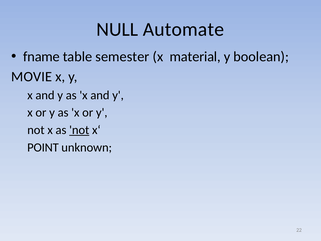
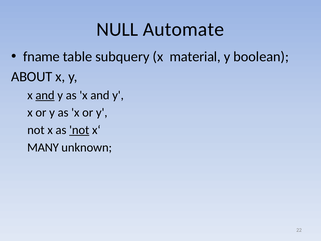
semester: semester -> subquery
MOVIE: MOVIE -> ABOUT
and at (45, 95) underline: none -> present
POINT: POINT -> MANY
